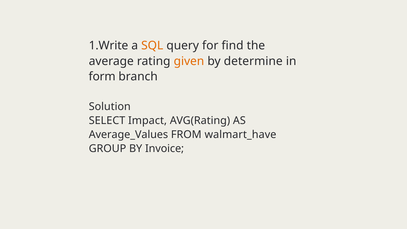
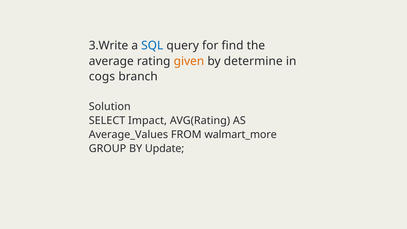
1.Write: 1.Write -> 3.Write
SQL colour: orange -> blue
form: form -> cogs
walmart_have: walmart_have -> walmart_more
Invoice: Invoice -> Update
